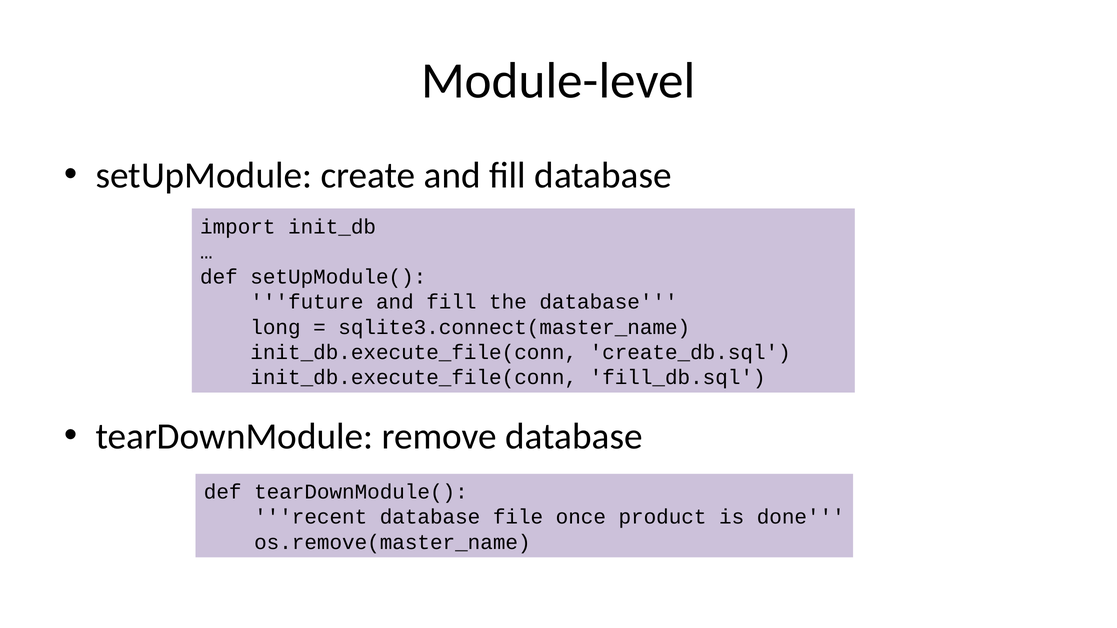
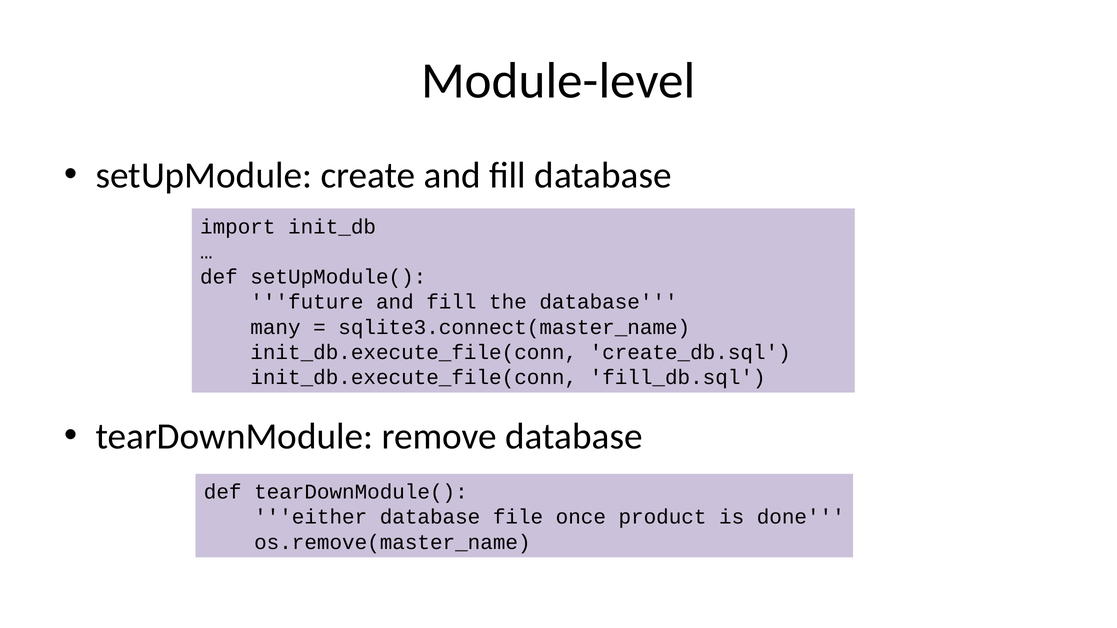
long: long -> many
recent: recent -> either
